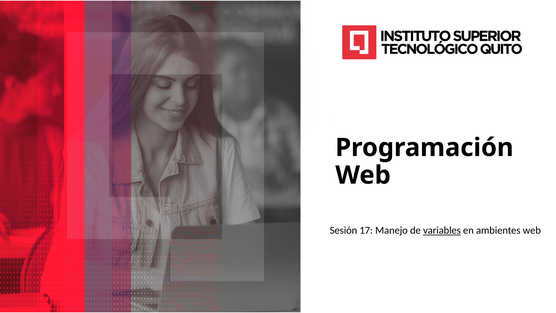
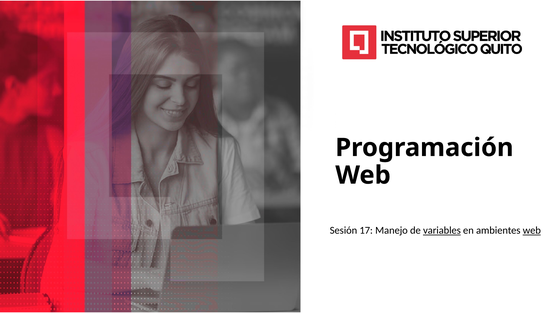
web at (532, 230) underline: none -> present
